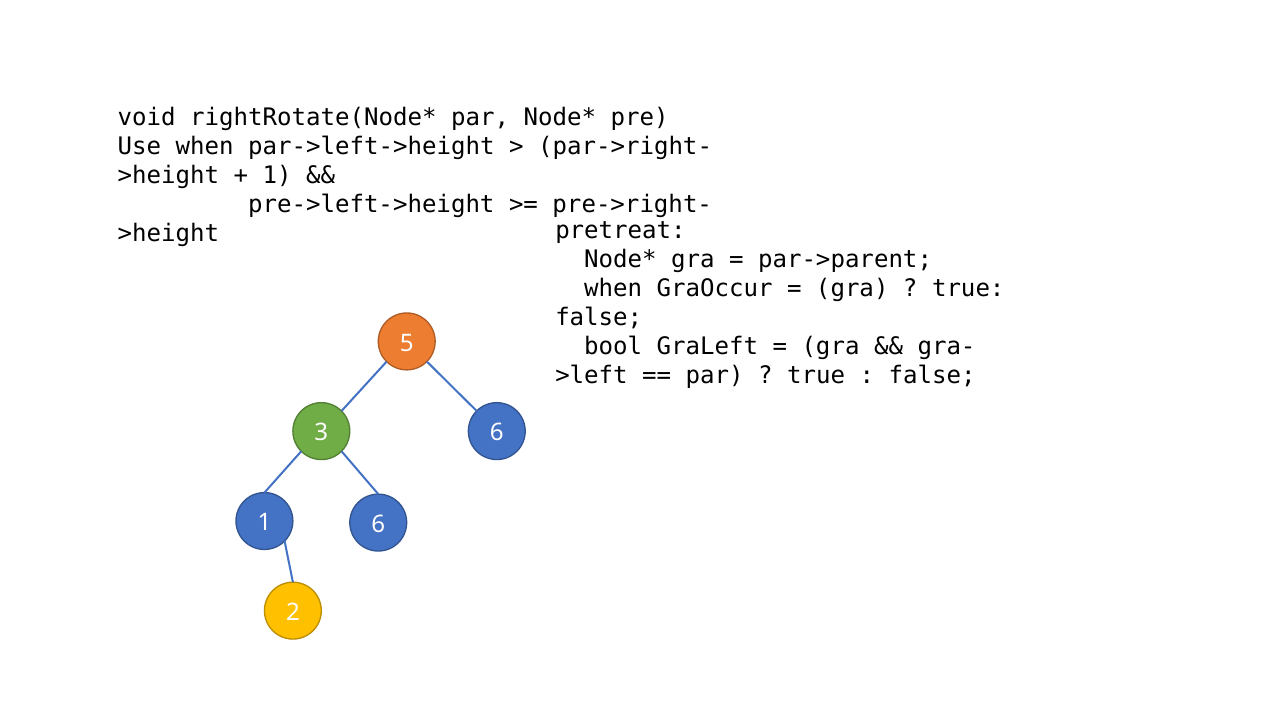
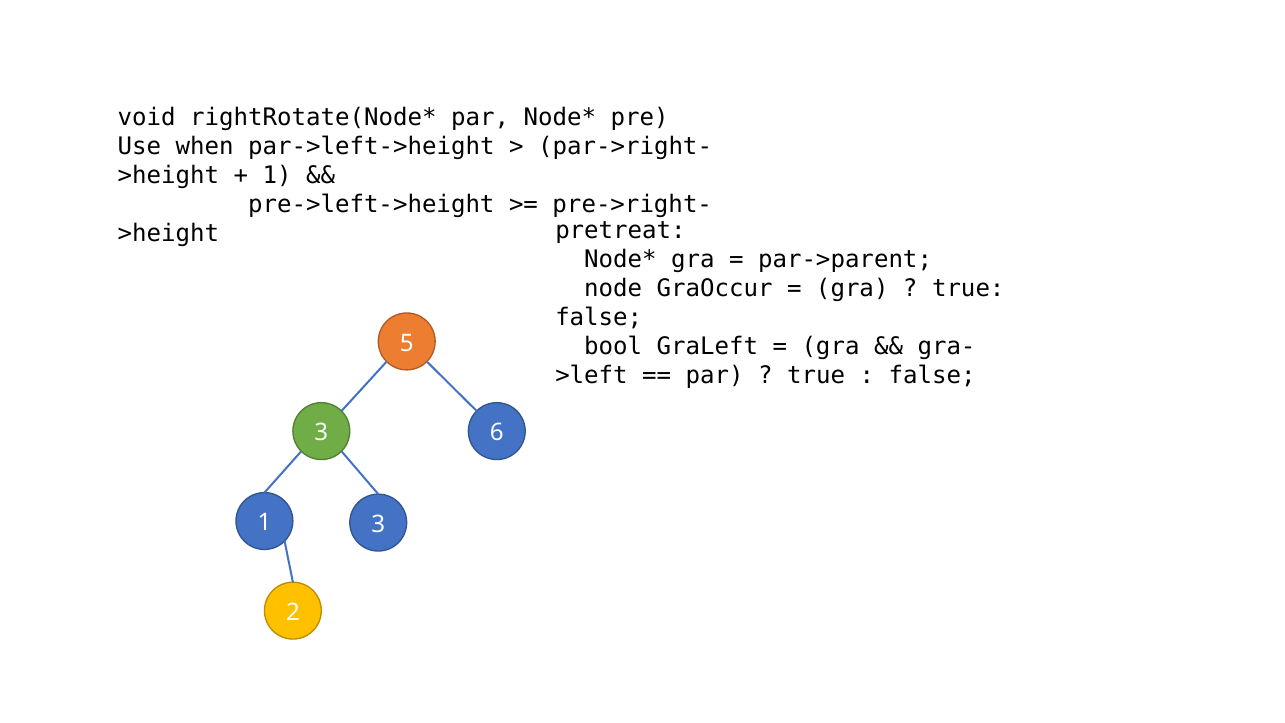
when at (613, 288): when -> node
1 6: 6 -> 3
